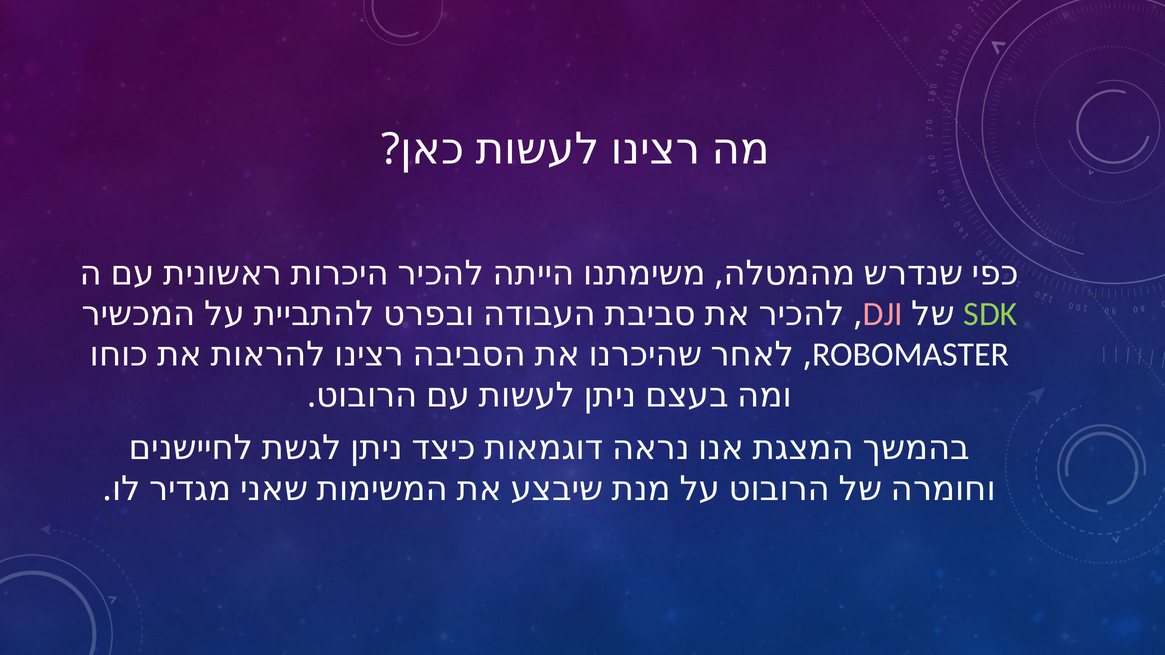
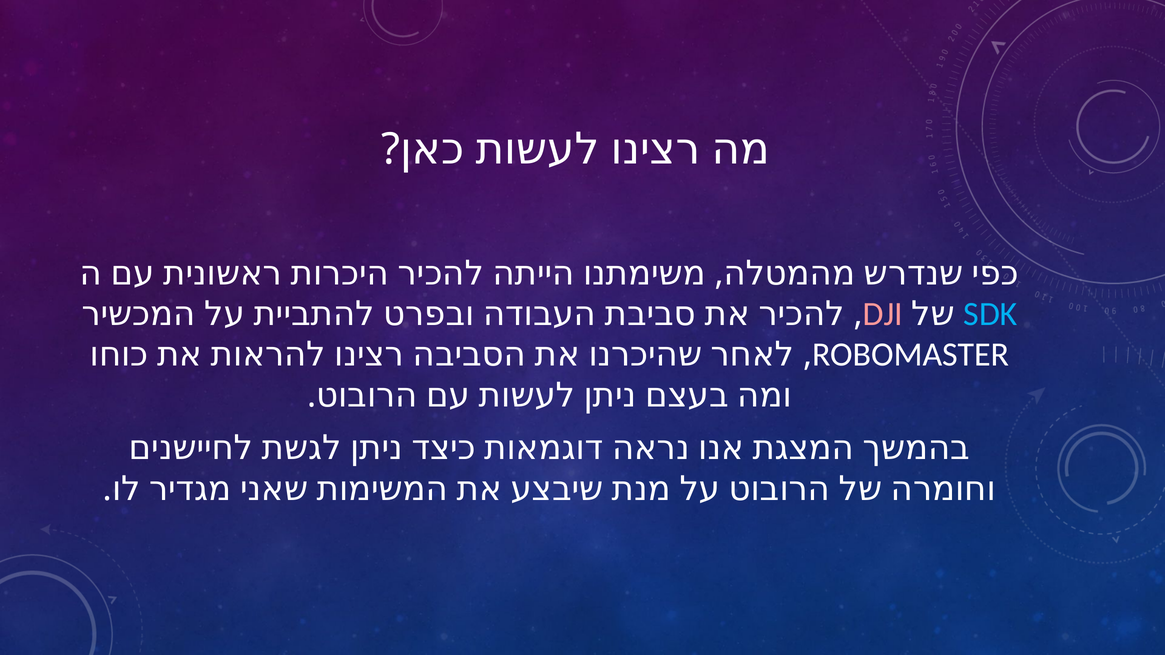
SDK colour: light green -> light blue
